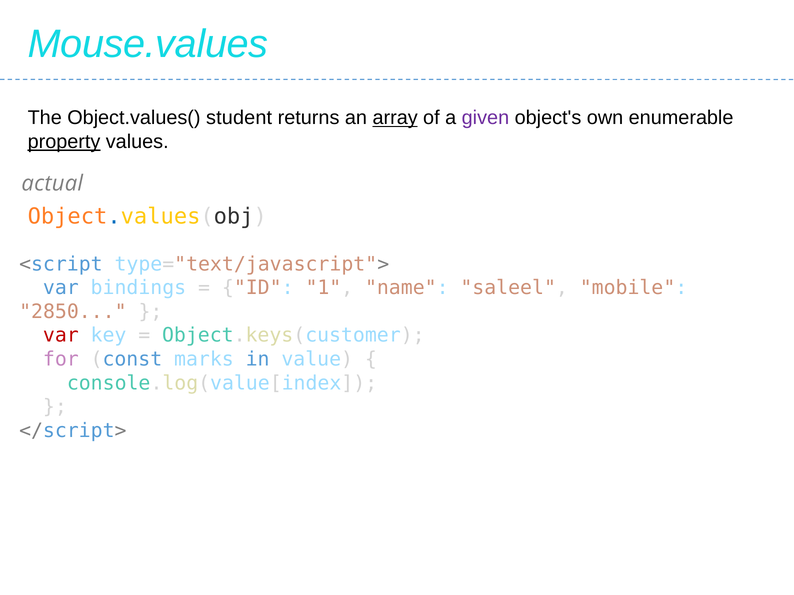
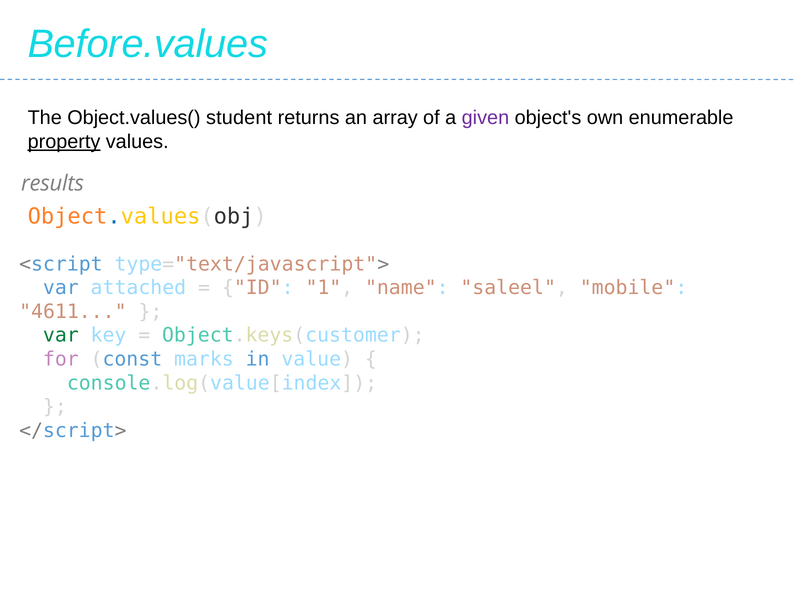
Mouse.values: Mouse.values -> Before.values
array underline: present -> none
actual: actual -> results
bindings: bindings -> attached
2850: 2850 -> 4611
var at (61, 336) colour: red -> green
